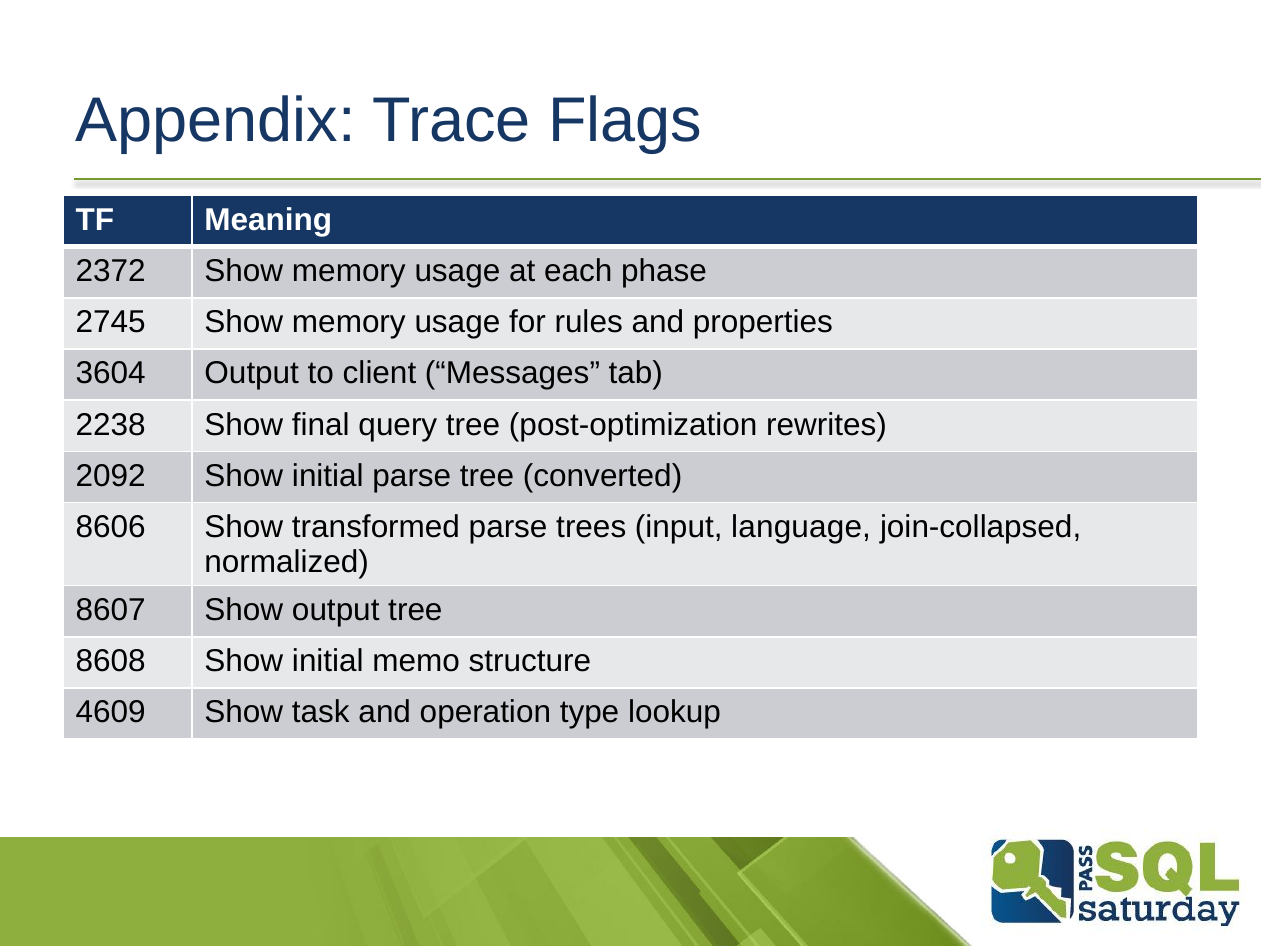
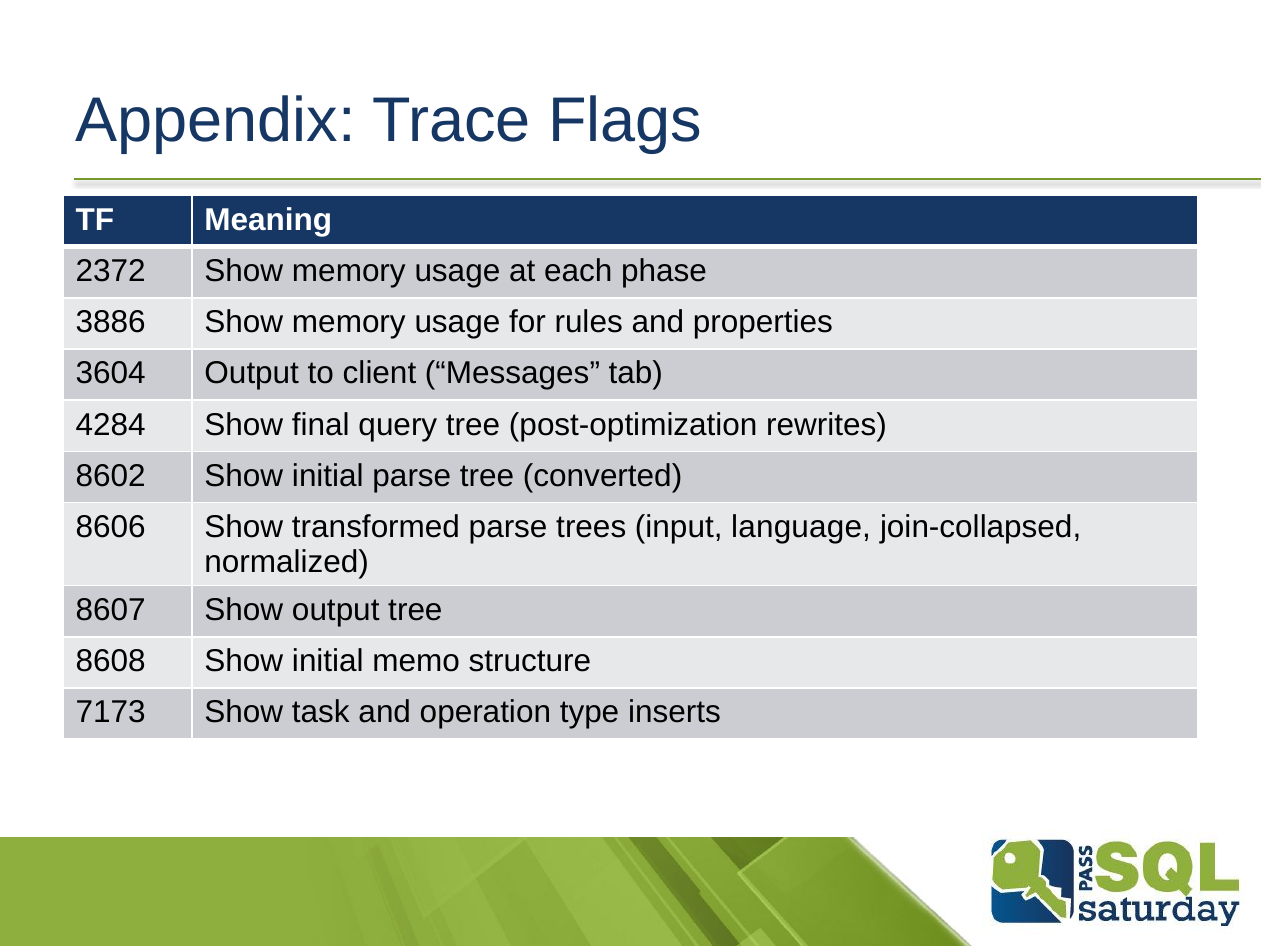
2745: 2745 -> 3886
2238: 2238 -> 4284
2092: 2092 -> 8602
4609: 4609 -> 7173
lookup: lookup -> inserts
